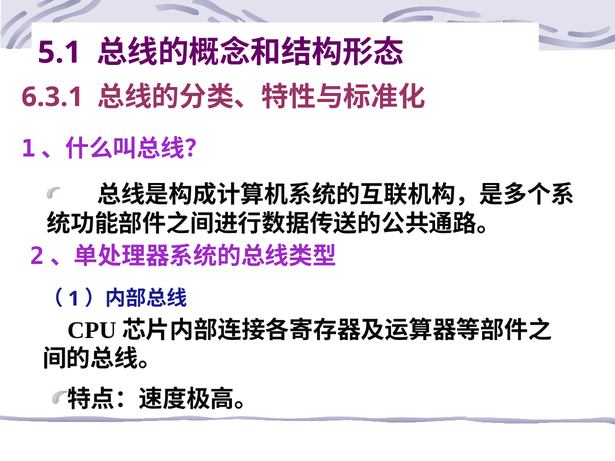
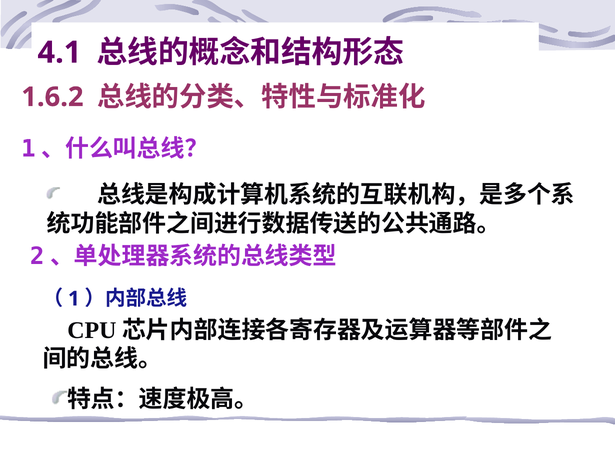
5.1: 5.1 -> 4.1
6.3.1: 6.3.1 -> 1.6.2
